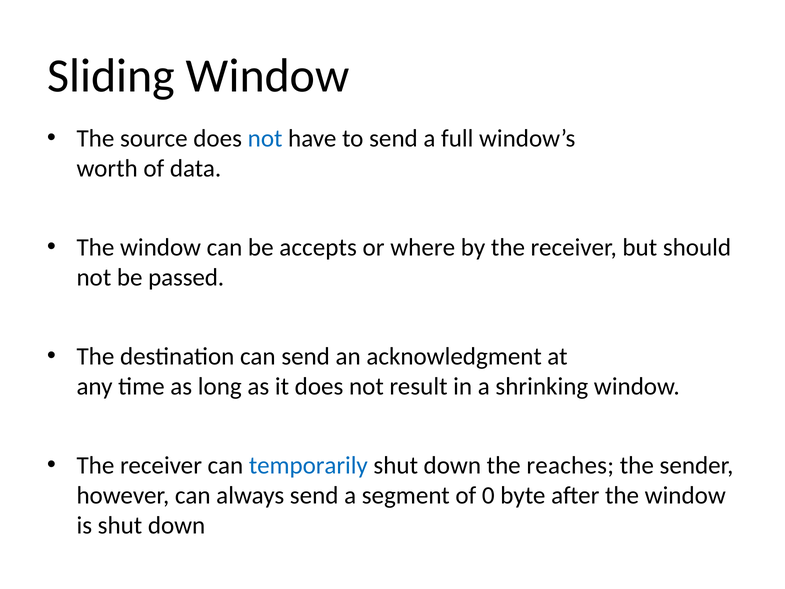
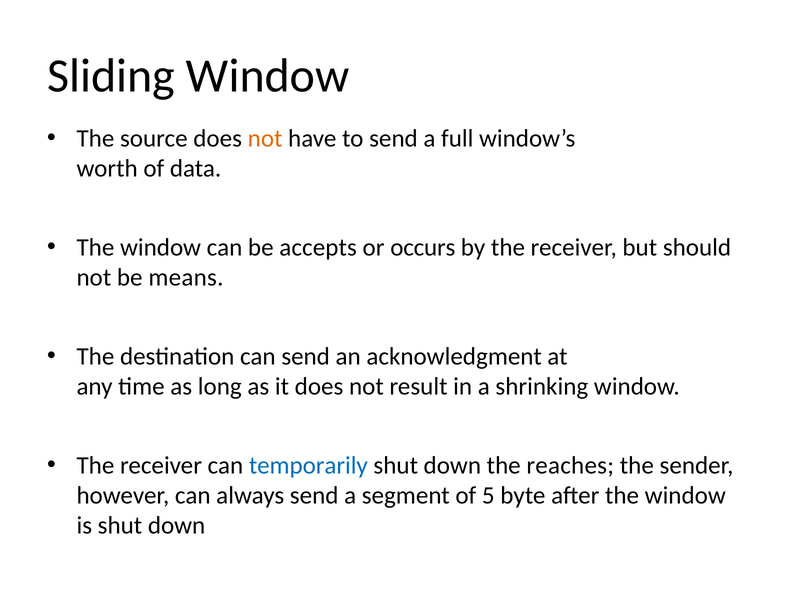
not at (265, 138) colour: blue -> orange
where: where -> occurs
passed: passed -> means
0: 0 -> 5
